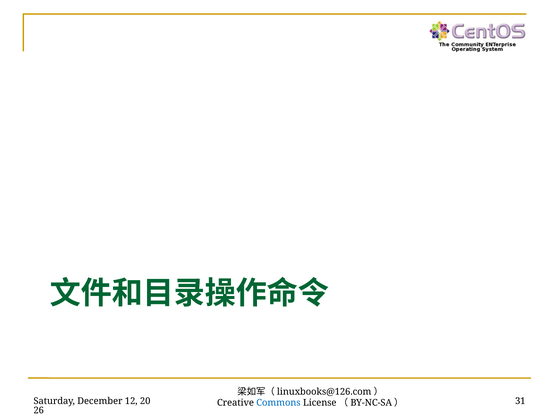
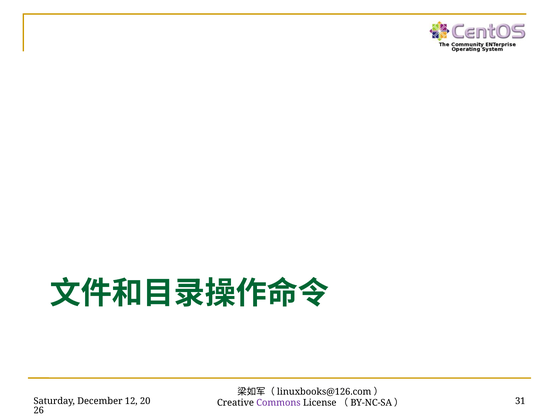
Commons colour: blue -> purple
